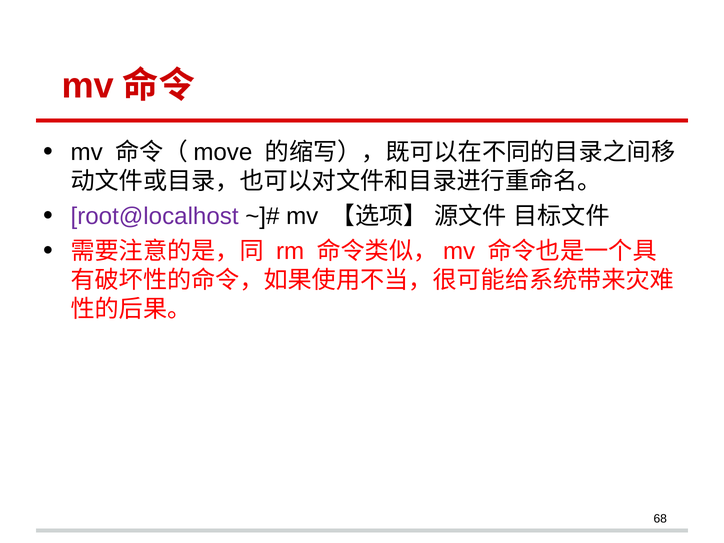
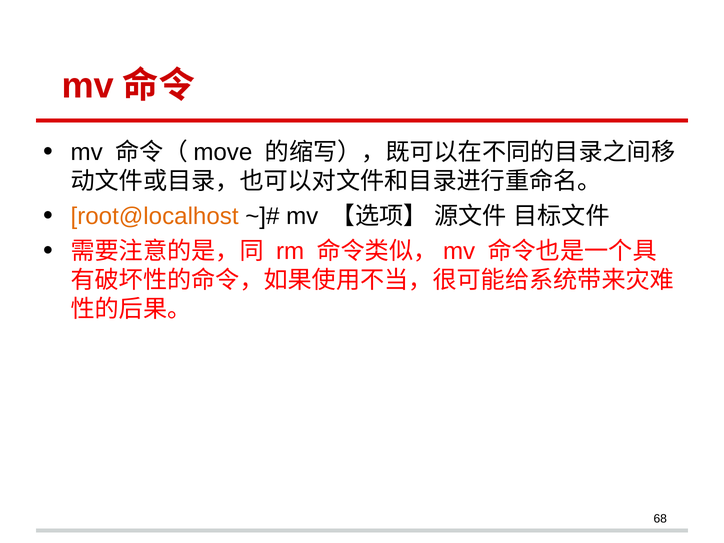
root@localhost colour: purple -> orange
